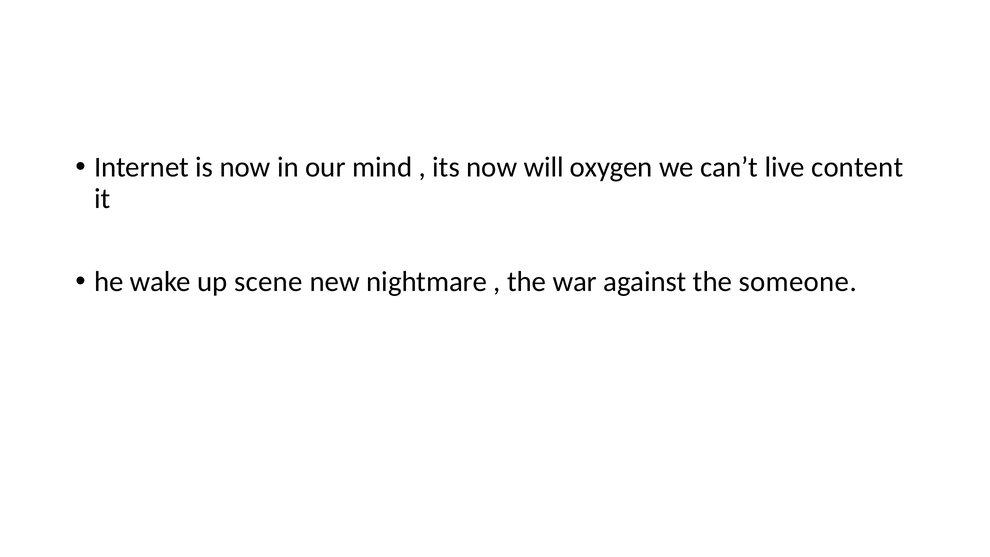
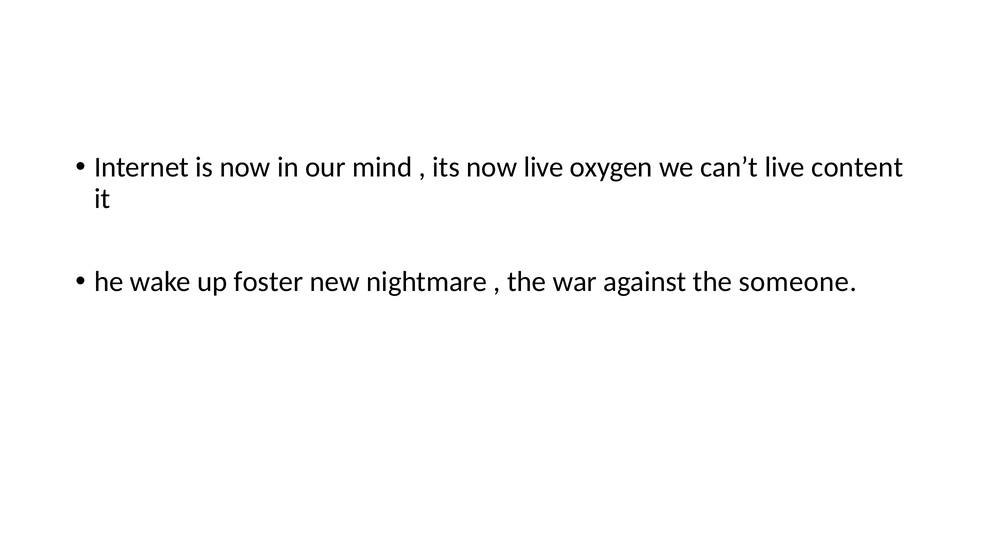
now will: will -> live
scene: scene -> foster
